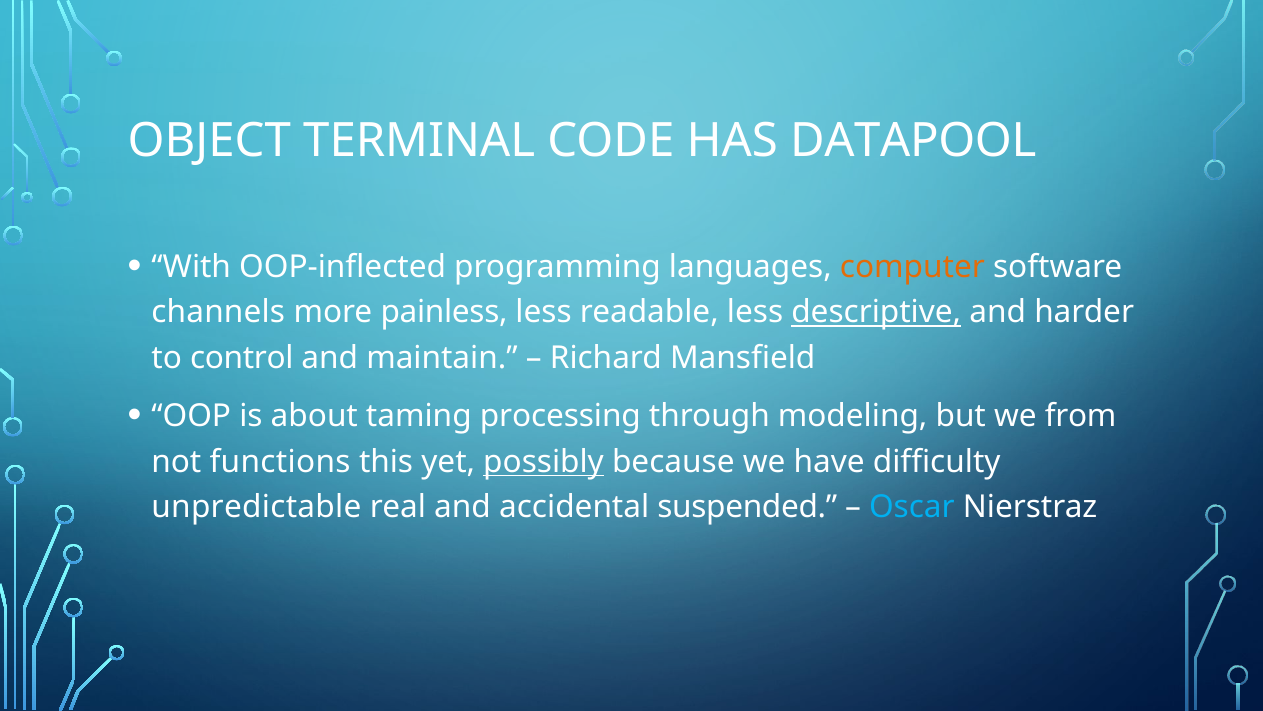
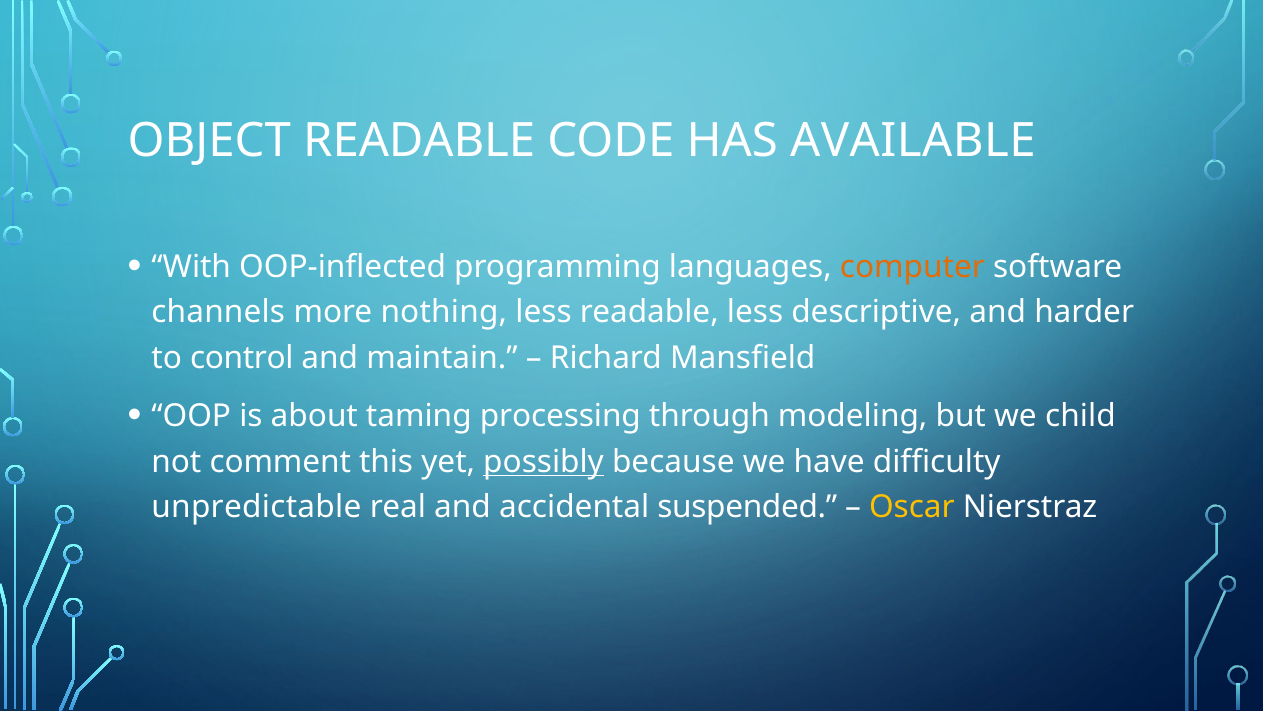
OBJECT TERMINAL: TERMINAL -> READABLE
DATAPOOL: DATAPOOL -> AVAILABLE
painless: painless -> nothing
descriptive underline: present -> none
from: from -> child
functions: functions -> comment
Oscar colour: light blue -> yellow
